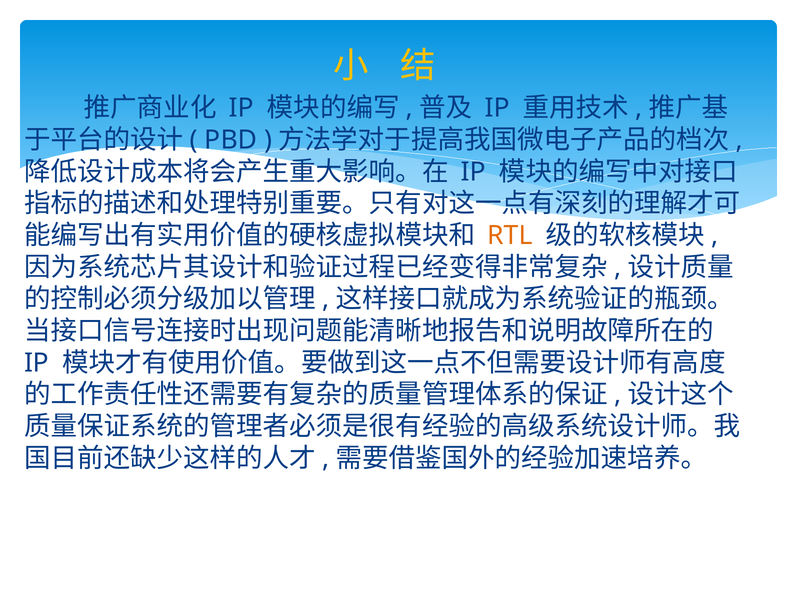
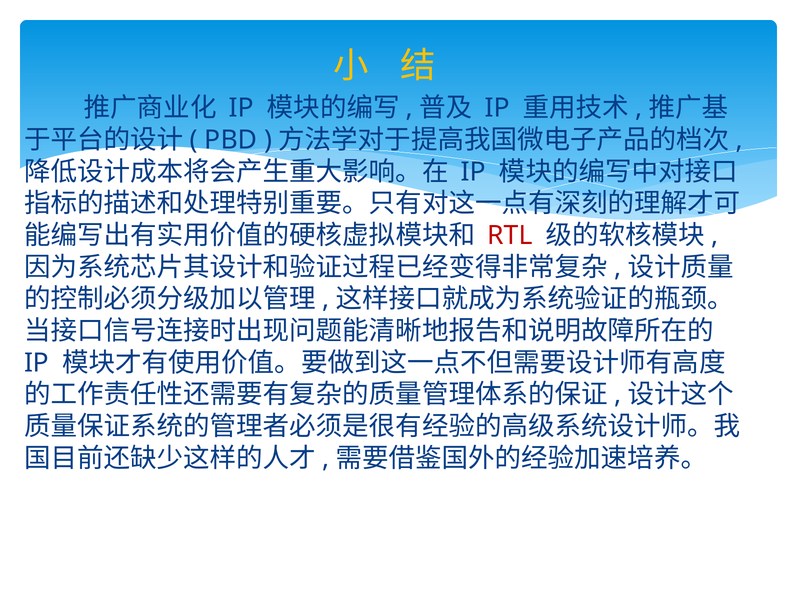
RTL colour: orange -> red
